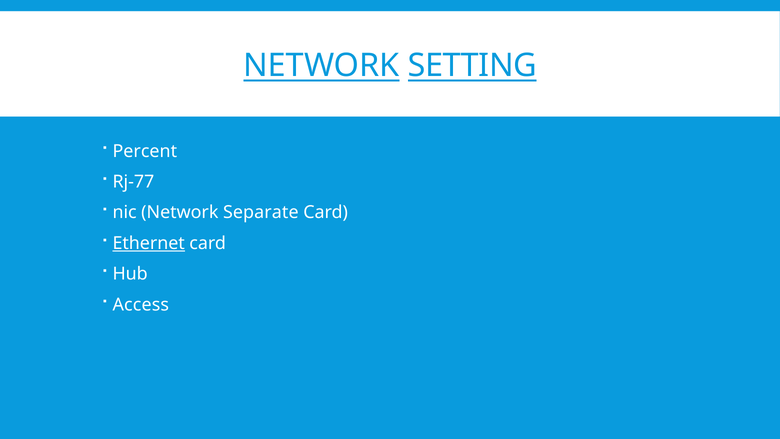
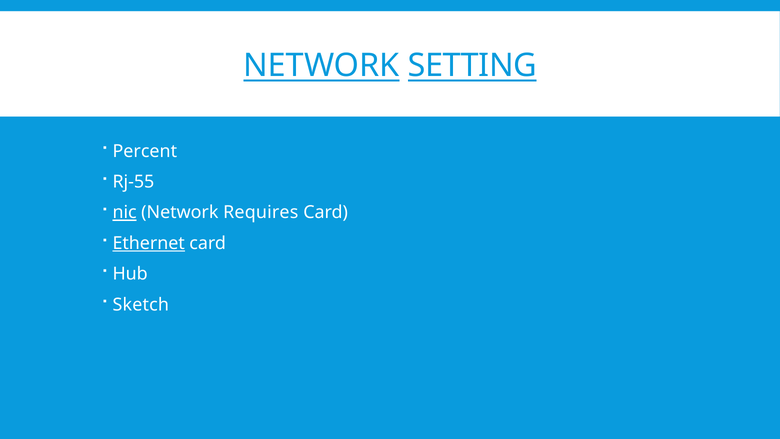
Rj-77: Rj-77 -> Rj-55
nic underline: none -> present
Separate: Separate -> Requires
Access: Access -> Sketch
